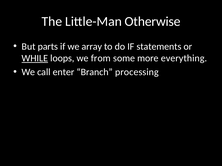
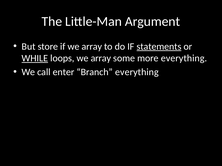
Otherwise: Otherwise -> Argument
parts: parts -> store
statements underline: none -> present
loops we from: from -> array
Branch processing: processing -> everything
